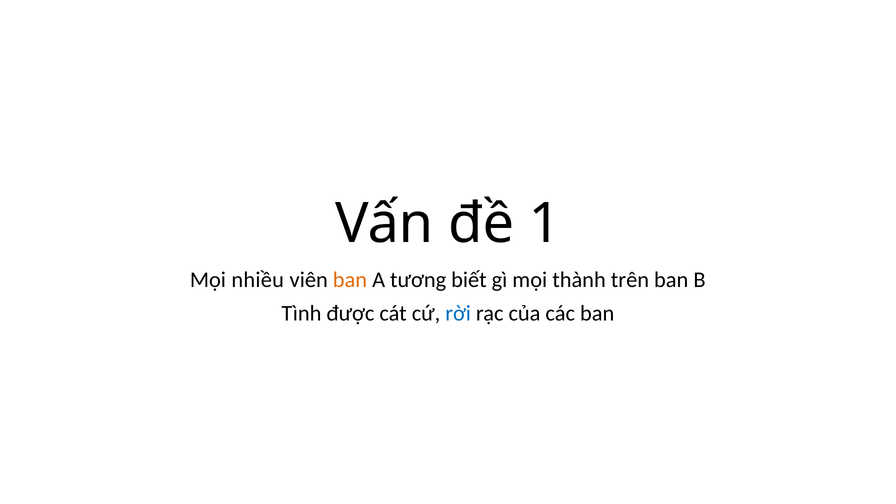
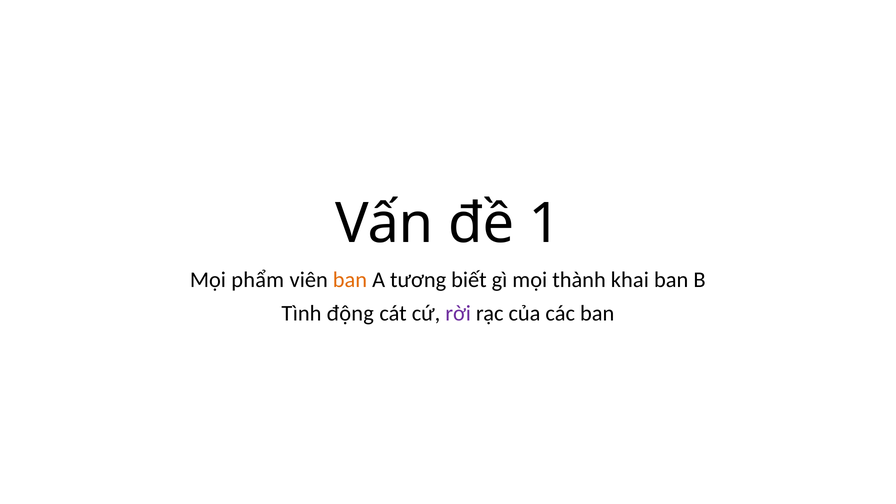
nhiều: nhiều -> phẩm
trên: trên -> khai
được: được -> động
rời colour: blue -> purple
